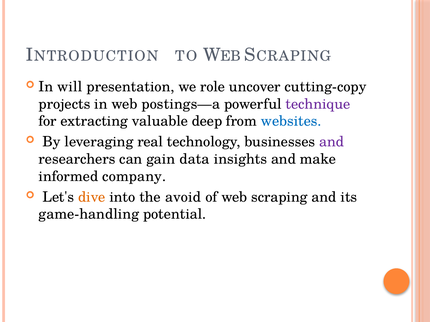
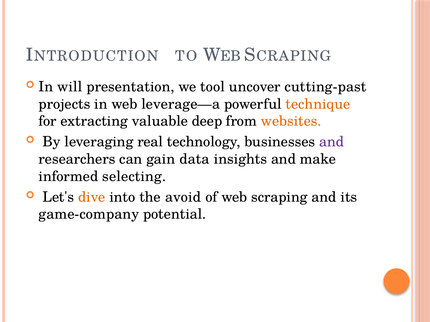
role: role -> tool
cutting-copy: cutting-copy -> cutting-past
postings—a: postings—a -> leverage—a
technique colour: purple -> orange
websites colour: blue -> orange
company: company -> selecting
game-handling: game-handling -> game-company
